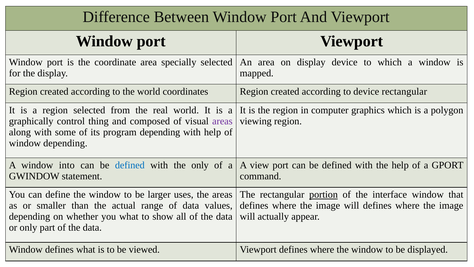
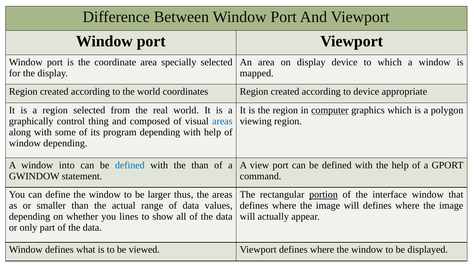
device rectangular: rectangular -> appropriate
computer underline: none -> present
areas at (222, 121) colour: purple -> blue
the only: only -> than
uses: uses -> thus
you what: what -> lines
